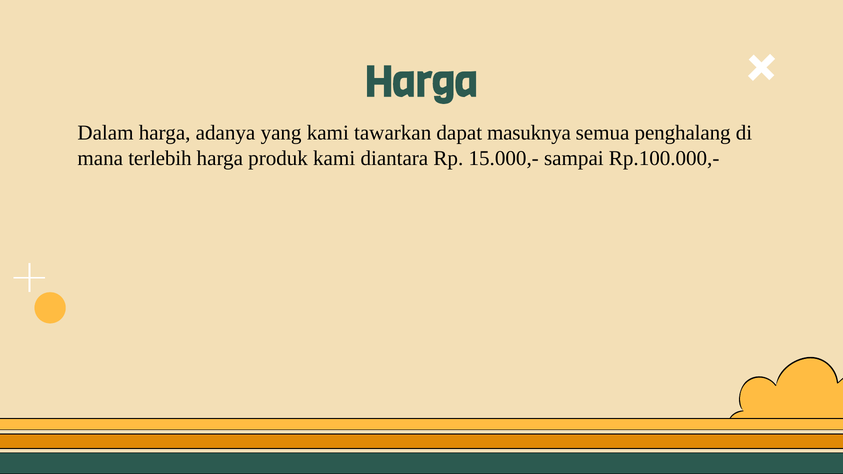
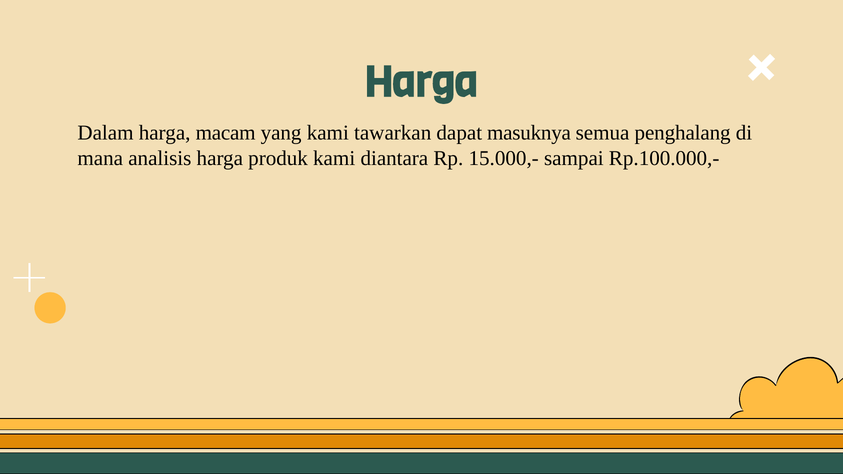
adanya: adanya -> macam
terlebih: terlebih -> analisis
